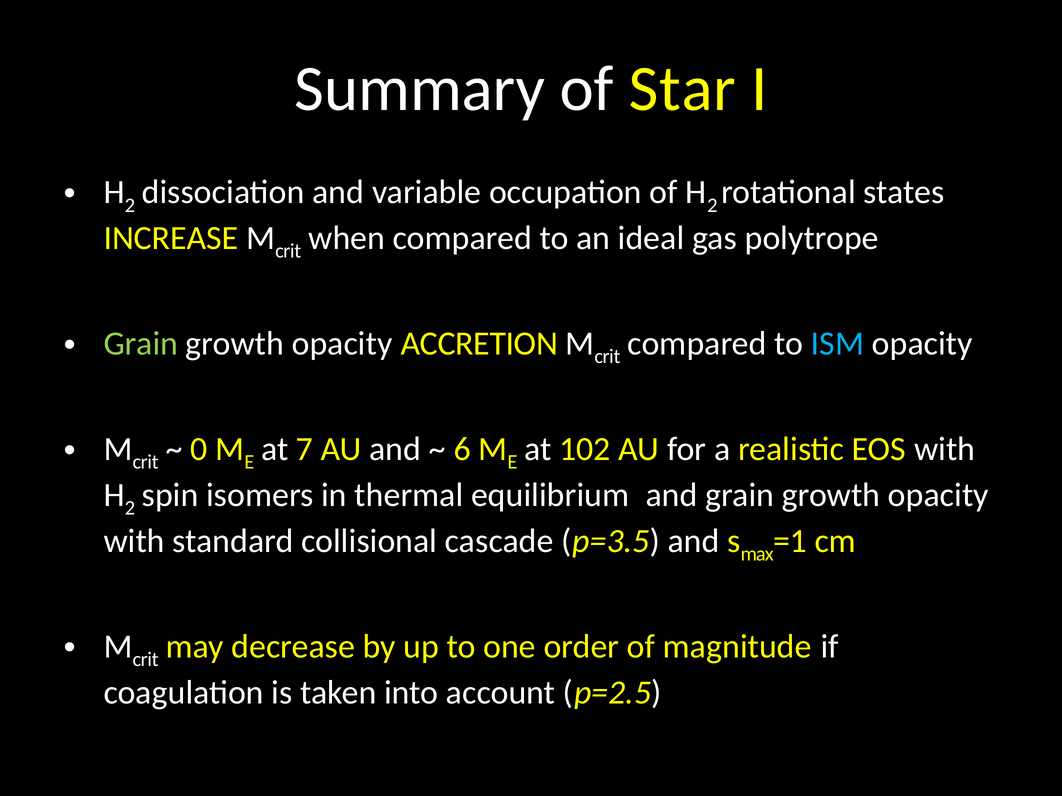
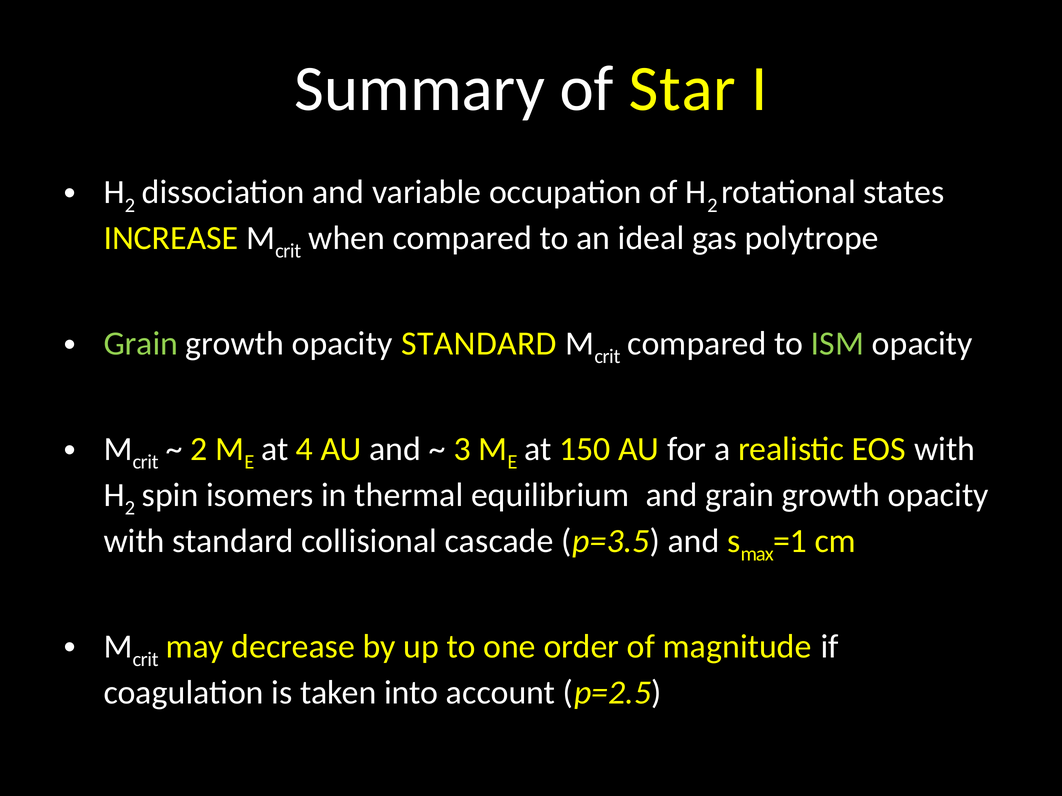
opacity ACCRETION: ACCRETION -> STANDARD
ISM colour: light blue -> light green
0 at (199, 449): 0 -> 2
7: 7 -> 4
6: 6 -> 3
102: 102 -> 150
